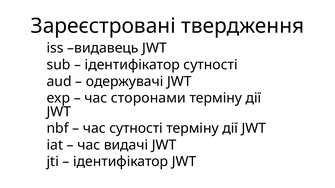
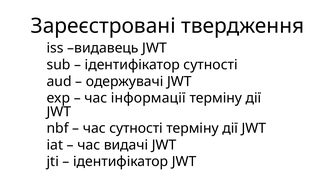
сторонами: сторонами -> інформації
